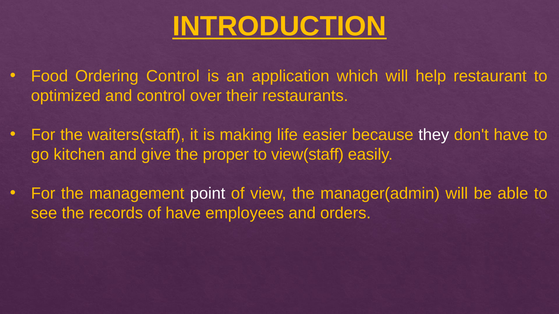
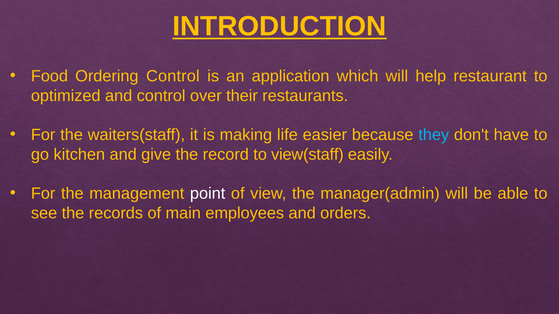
they colour: white -> light blue
proper: proper -> record
of have: have -> main
